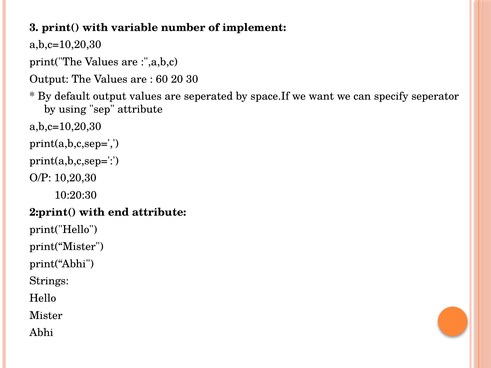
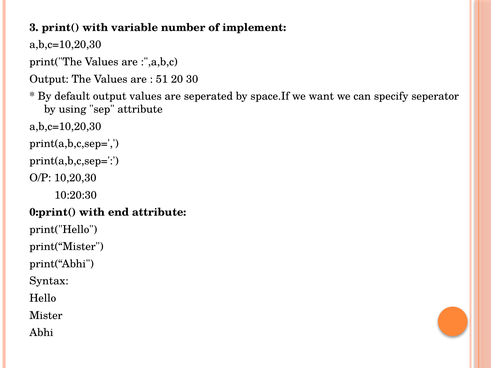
60: 60 -> 51
2:print(: 2:print( -> 0:print(
Strings: Strings -> Syntax
